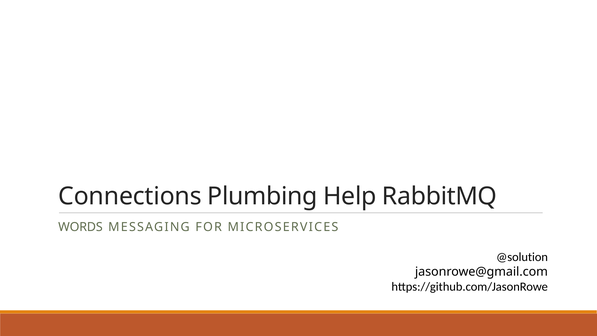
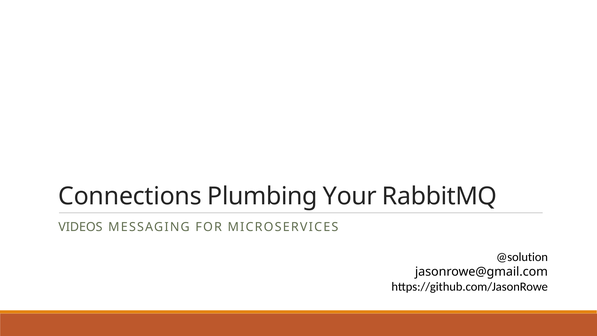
Help: Help -> Your
WORDS: WORDS -> VIDEOS
